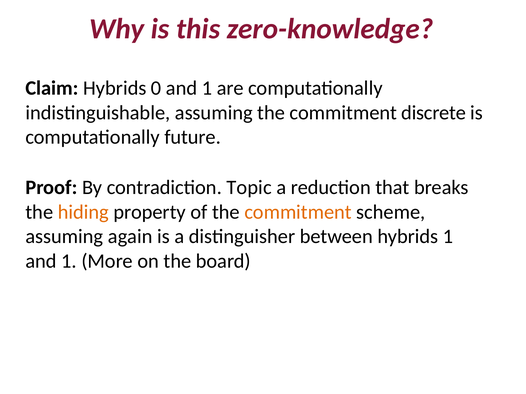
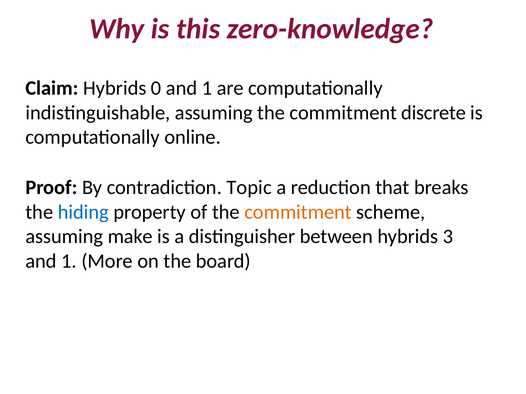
future: future -> online
hiding colour: orange -> blue
again: again -> make
hybrids 1: 1 -> 3
